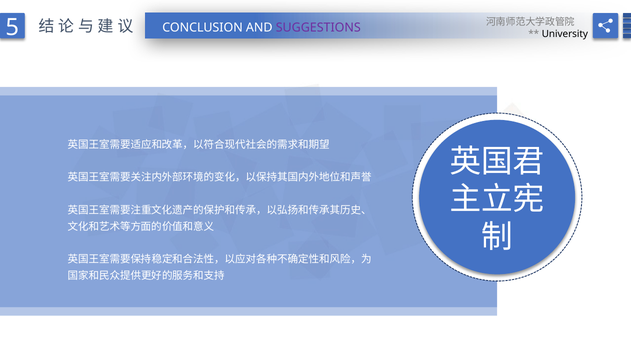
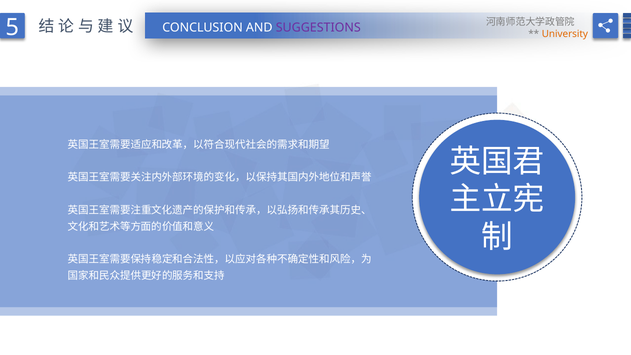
University colour: black -> orange
